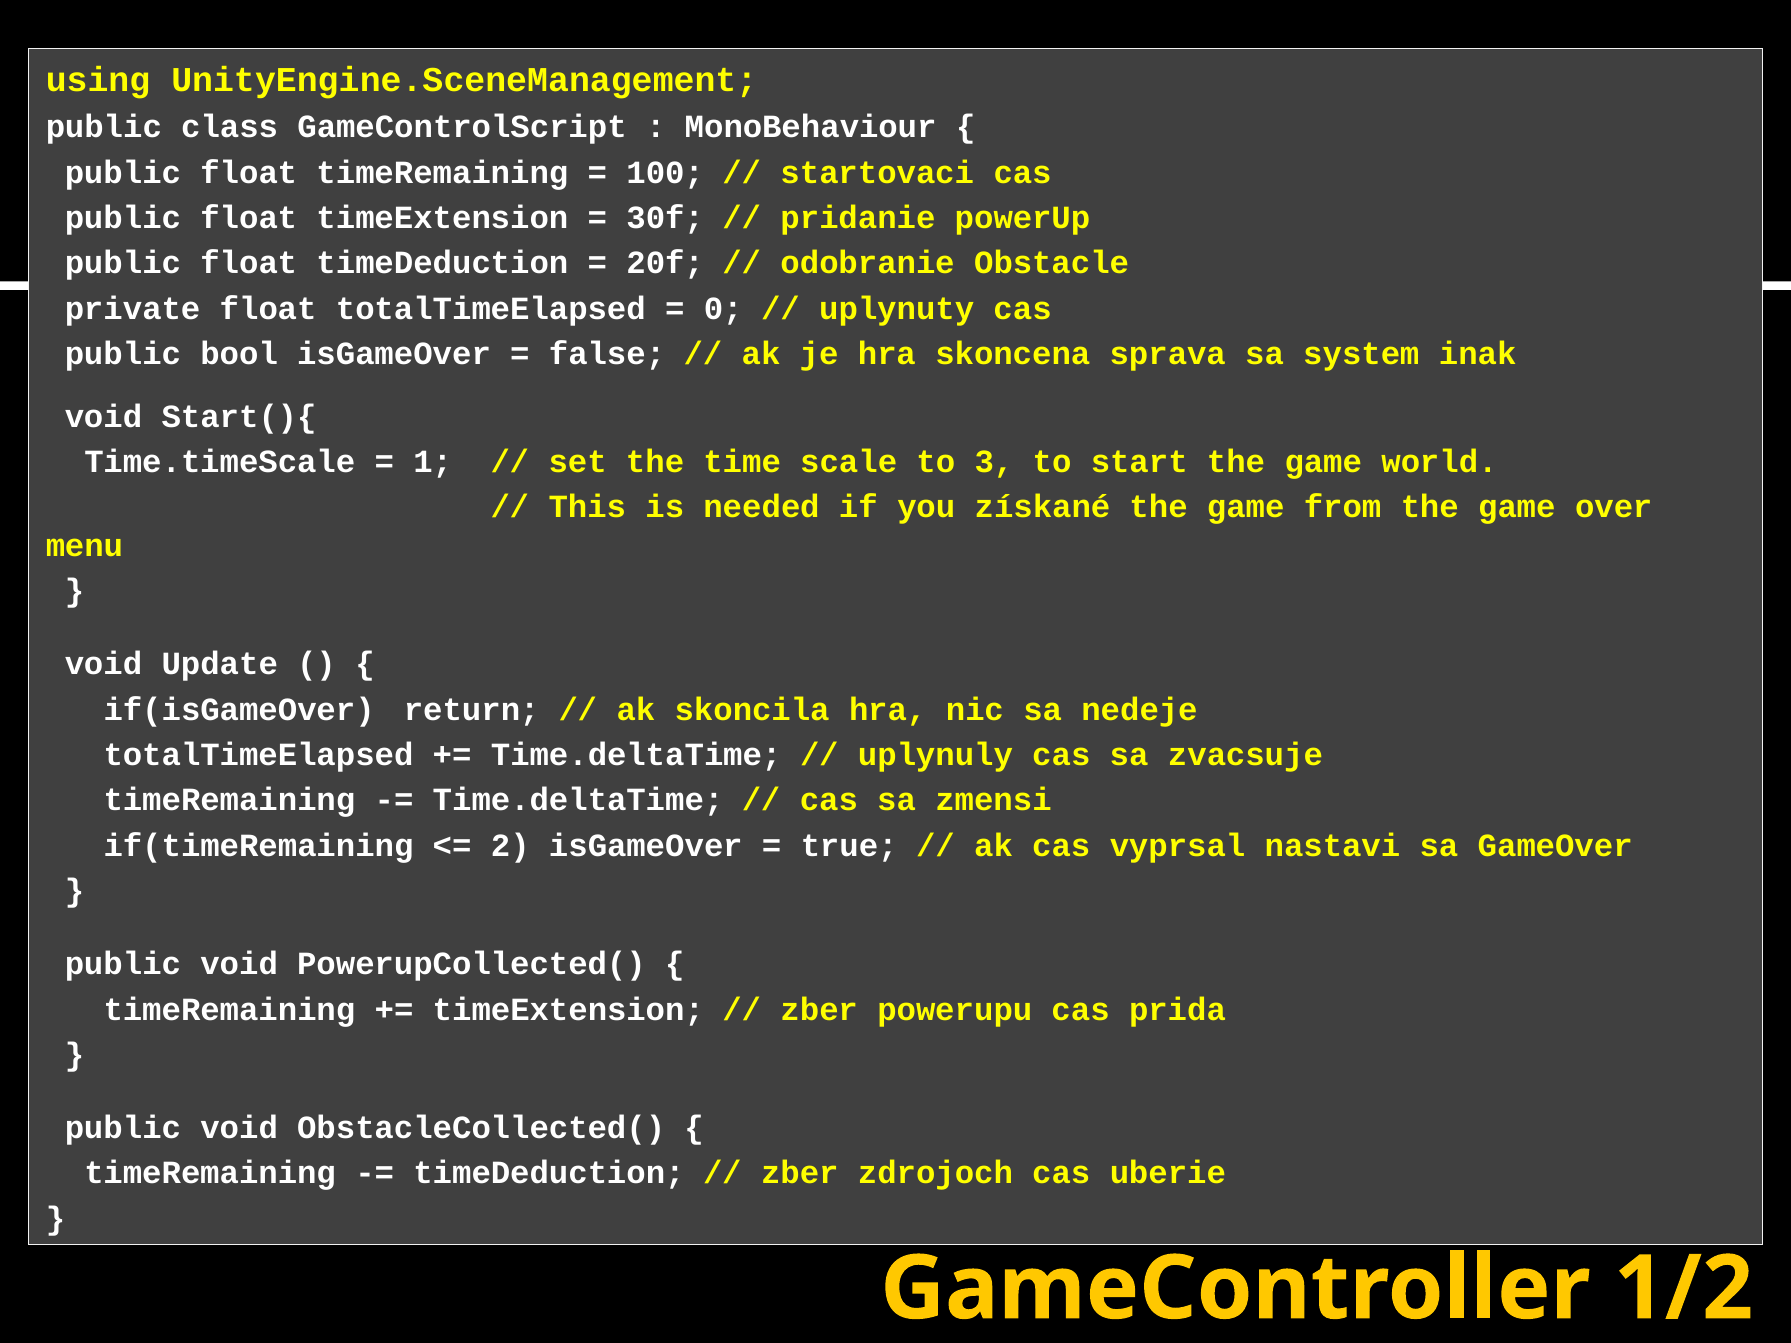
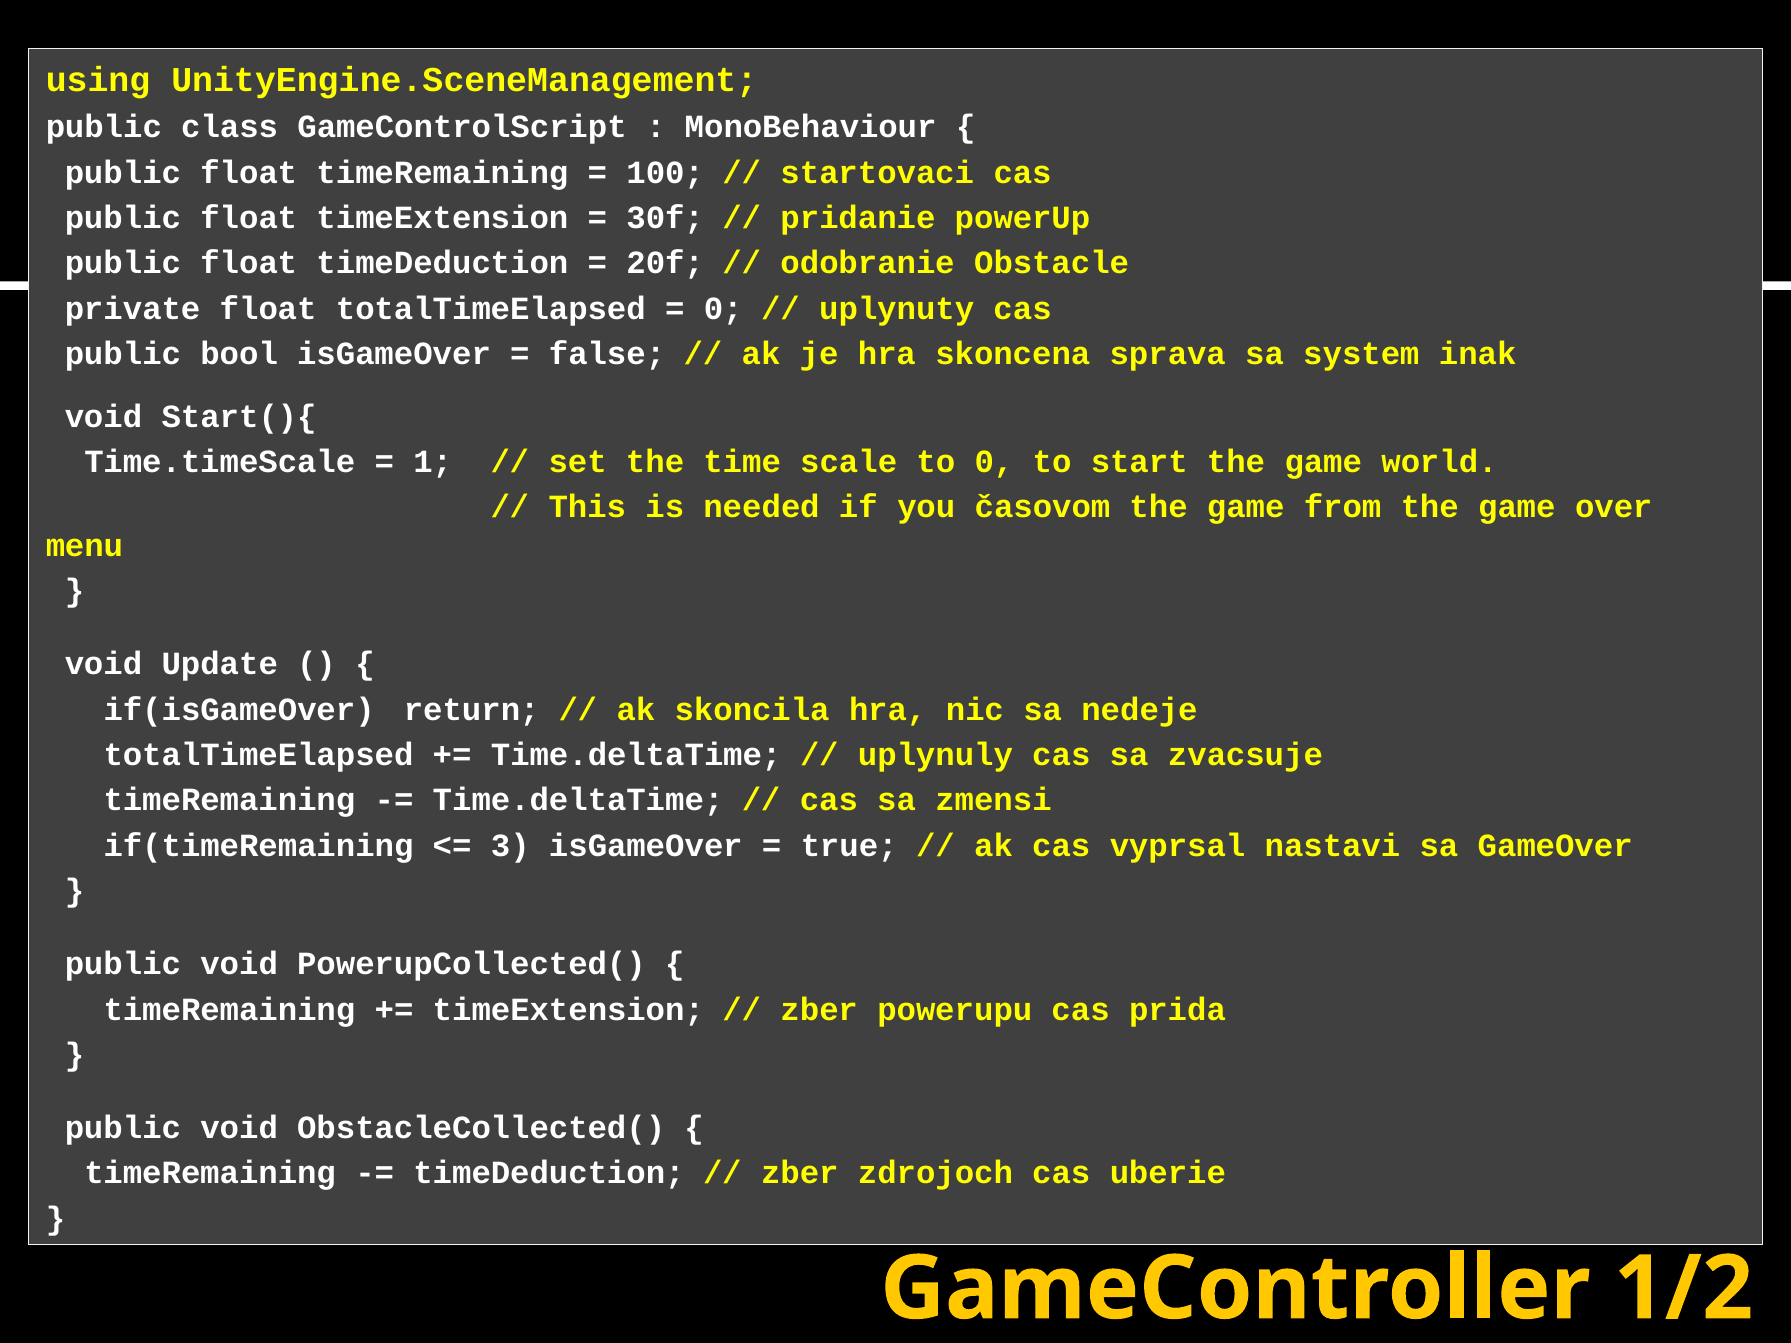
to 3: 3 -> 0
získané: získané -> časovom
2: 2 -> 3
